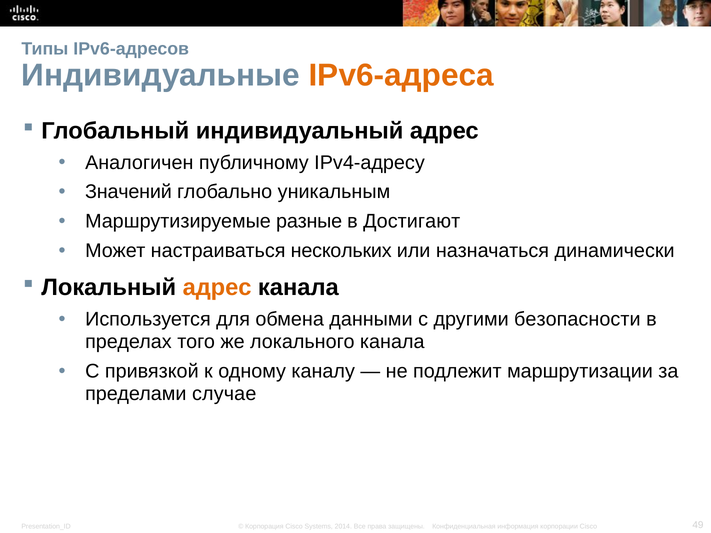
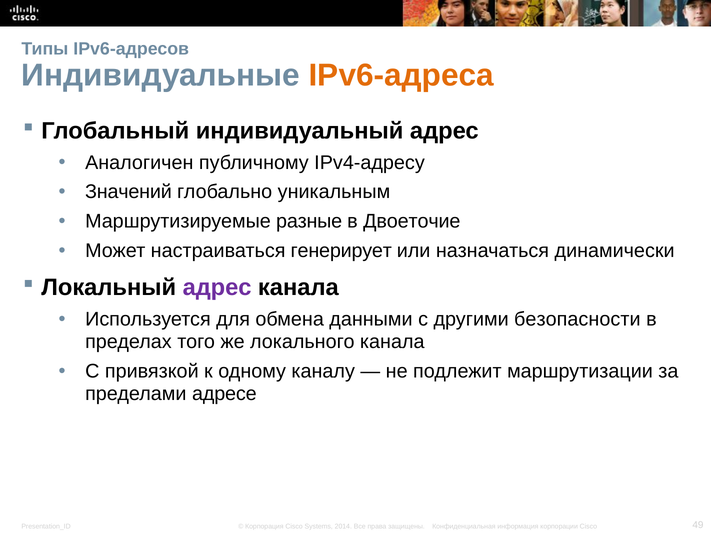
Достигают: Достигают -> Двоеточие
нескольких: нескольких -> генерирует
адрес at (217, 288) colour: orange -> purple
случае: случае -> адресе
